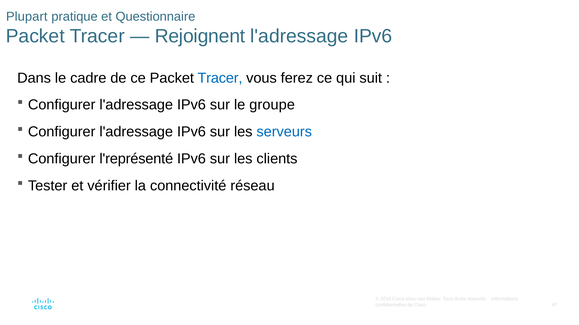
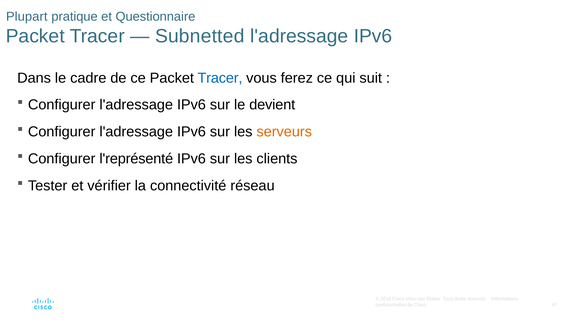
Rejoignent: Rejoignent -> Subnetted
groupe: groupe -> devient
serveurs colour: blue -> orange
